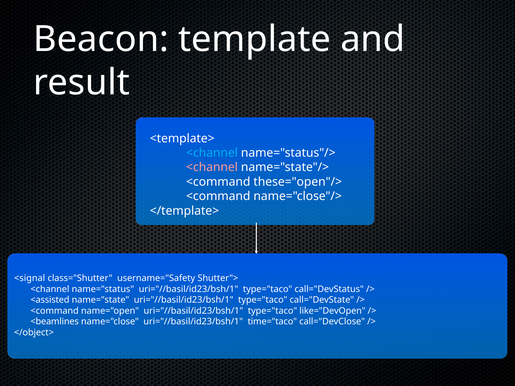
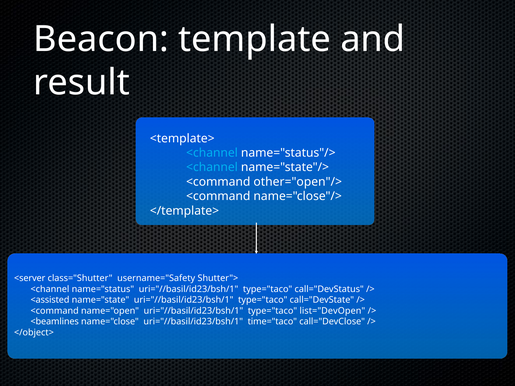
<channel at (212, 167) colour: pink -> light blue
these="open"/>: these="open"/> -> other="open"/>
<signal: <signal -> <server
like="DevOpen: like="DevOpen -> list="DevOpen
